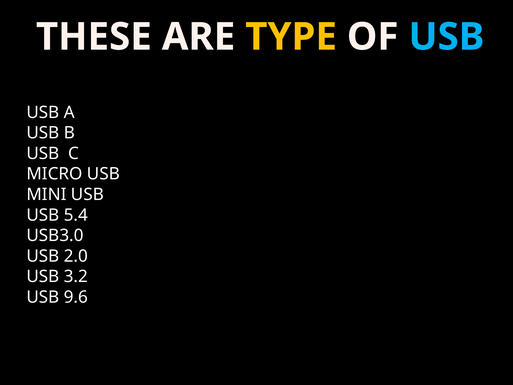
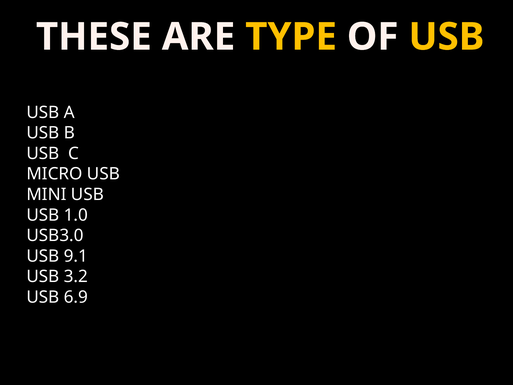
USB at (446, 37) colour: light blue -> yellow
5.4: 5.4 -> 1.0
2.0: 2.0 -> 9.1
9.6: 9.6 -> 6.9
